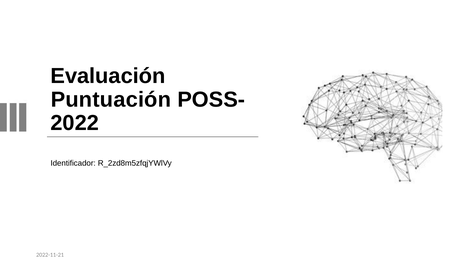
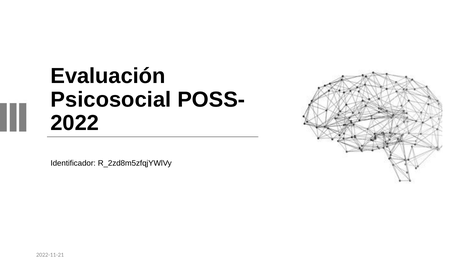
Puntuación: Puntuación -> Psicosocial
